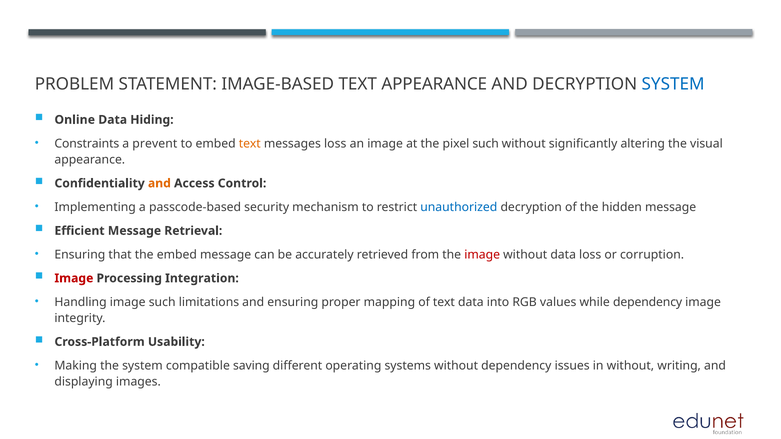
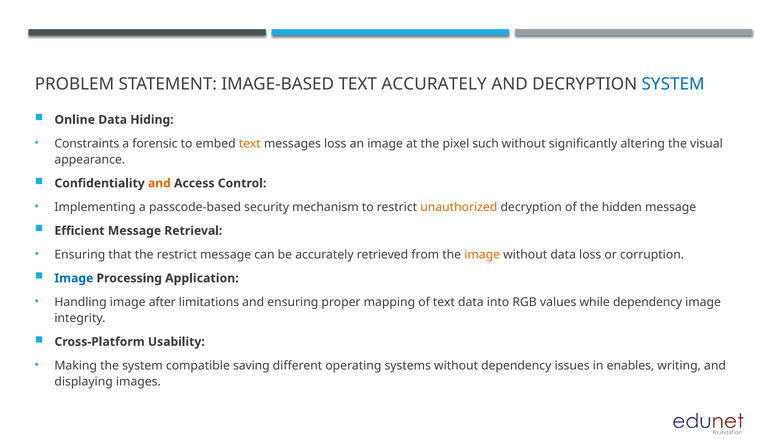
TEXT APPEARANCE: APPEARANCE -> ACCURATELY
prevent: prevent -> forensic
unauthorized colour: blue -> orange
the embed: embed -> restrict
image at (482, 255) colour: red -> orange
Image at (74, 278) colour: red -> blue
Integration: Integration -> Application
image such: such -> after
in without: without -> enables
